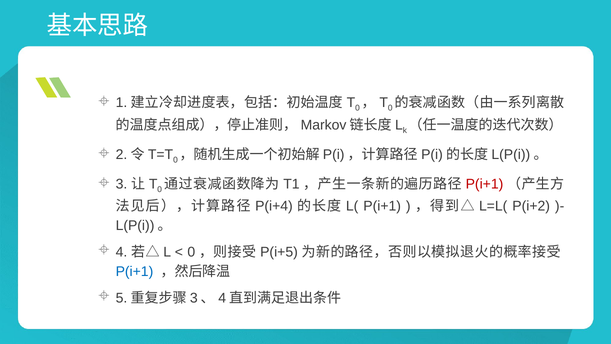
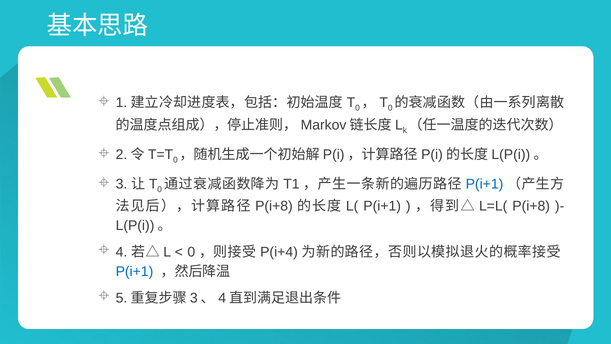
P(i+1 at (485, 184) colour: red -> blue
P(i+4 at (274, 206): P(i+4 -> P(i+8
P(i+2 at (531, 206): P(i+2 -> P(i+8
P(i+5: P(i+5 -> P(i+4
